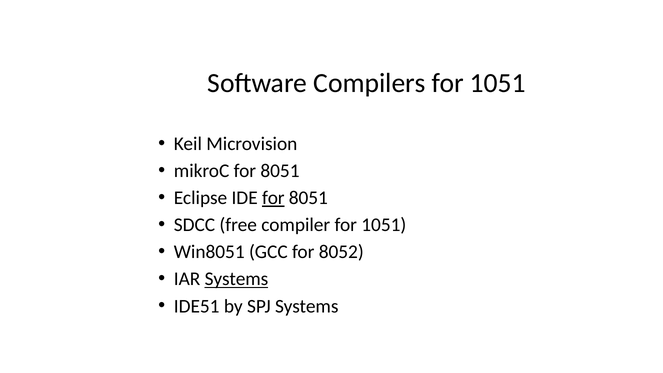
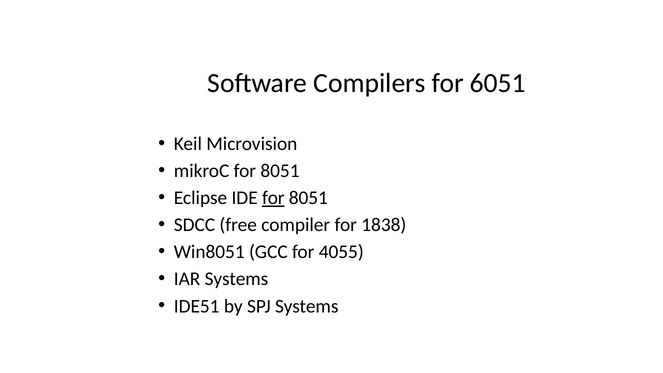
Compilers for 1051: 1051 -> 6051
compiler for 1051: 1051 -> 1838
8052: 8052 -> 4055
Systems at (236, 279) underline: present -> none
